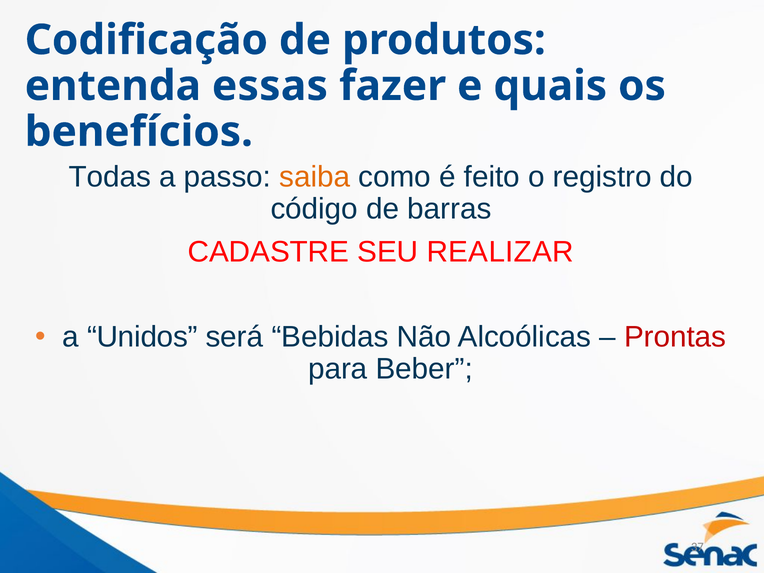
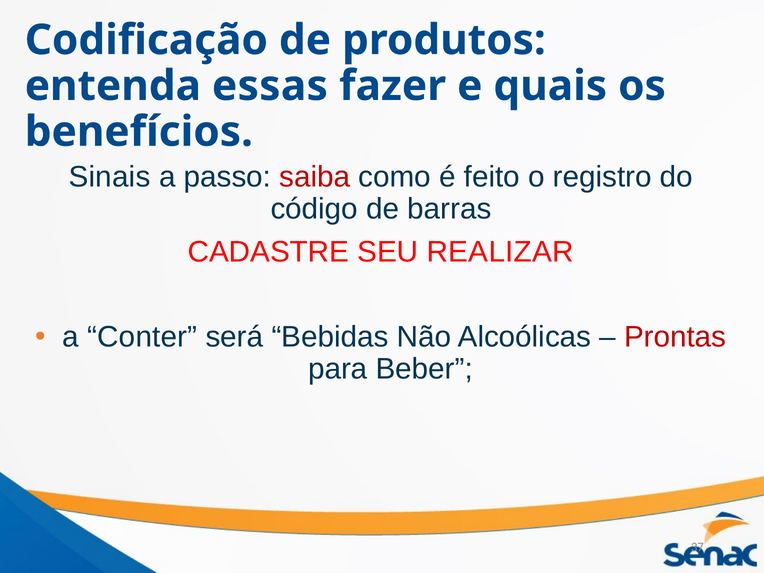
Todas: Todas -> Sinais
saiba colour: orange -> red
Unidos: Unidos -> Conter
